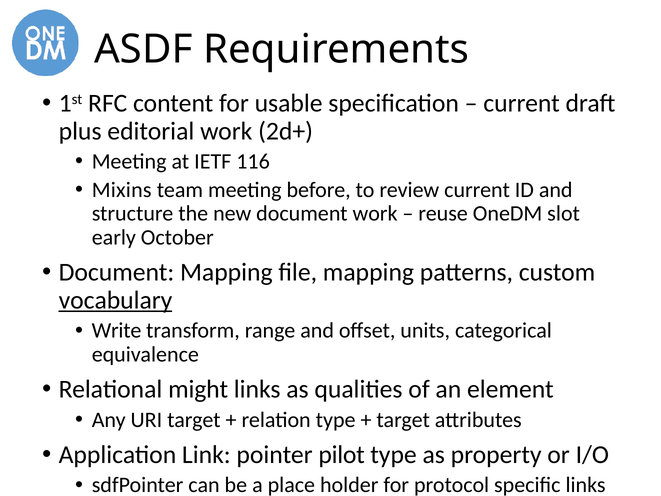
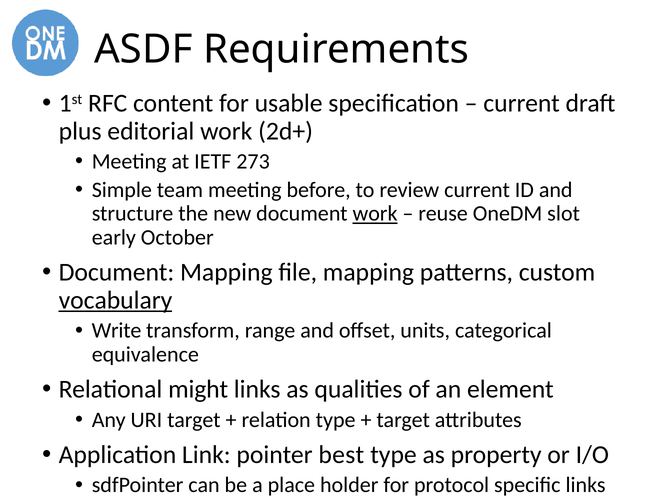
116: 116 -> 273
Mixins: Mixins -> Simple
work at (375, 214) underline: none -> present
pilot: pilot -> best
